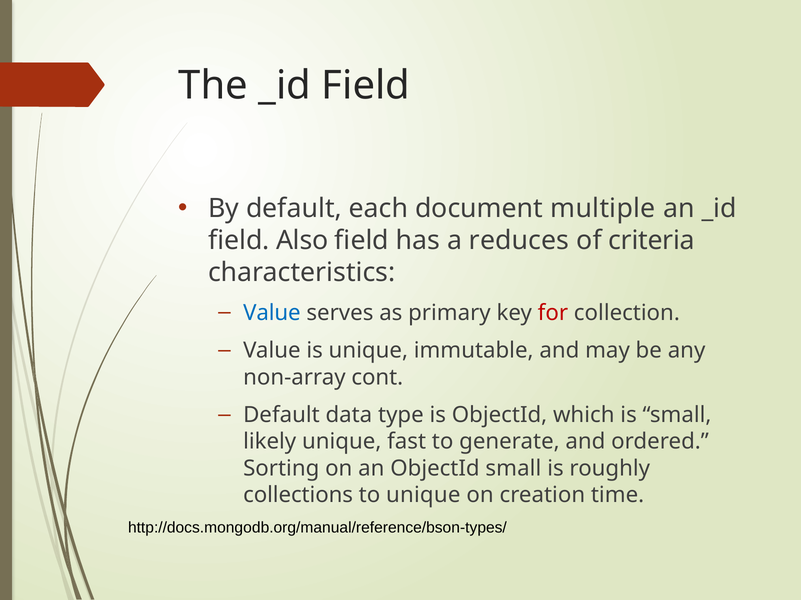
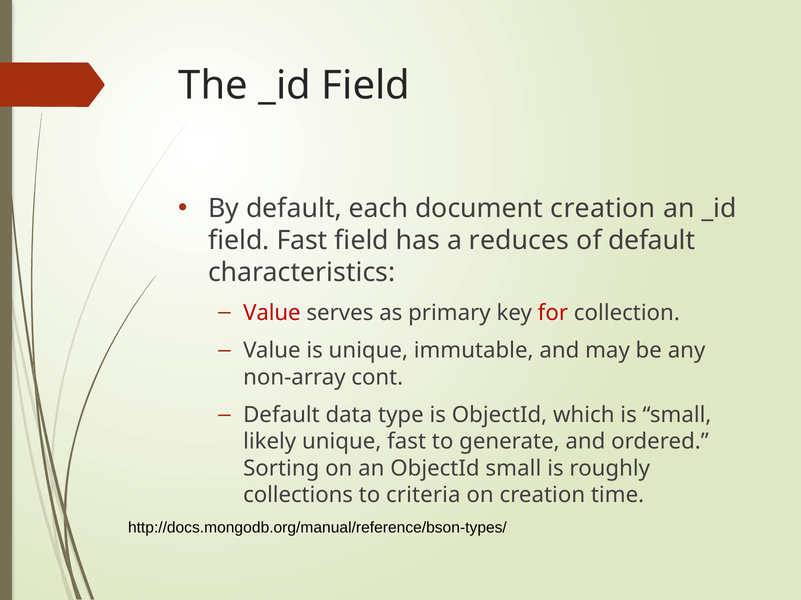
document multiple: multiple -> creation
field Also: Also -> Fast
of criteria: criteria -> default
Value at (272, 313) colour: blue -> red
to unique: unique -> criteria
